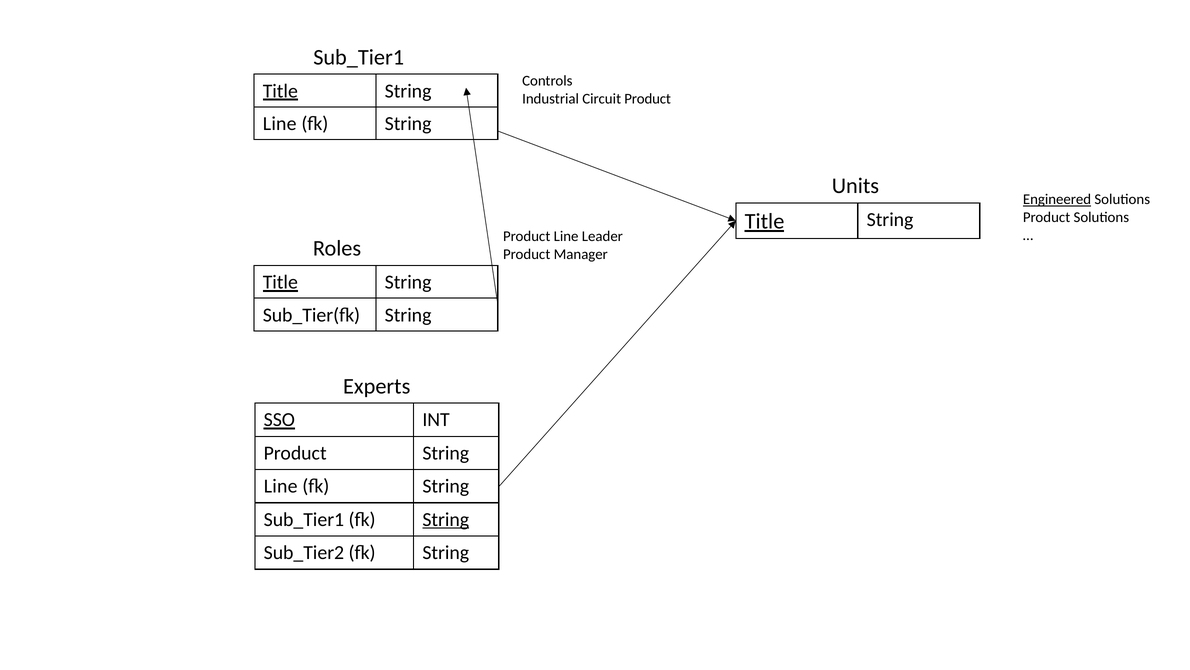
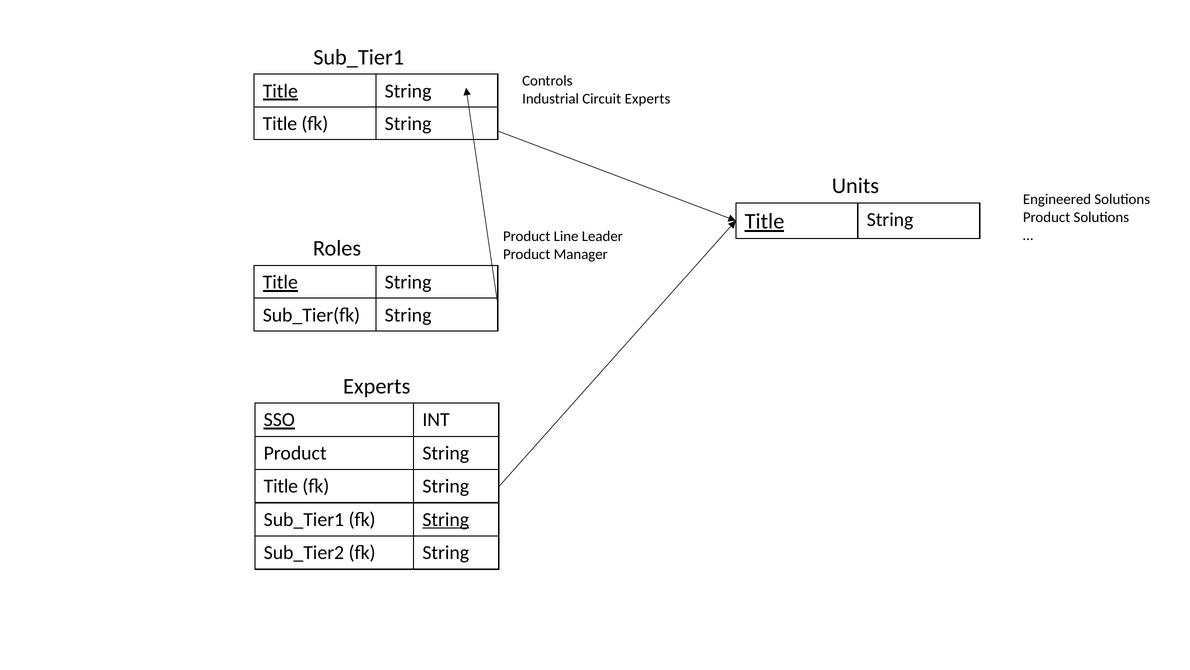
Circuit Product: Product -> Experts
Line at (280, 124): Line -> Title
Engineered underline: present -> none
Line at (281, 486): Line -> Title
